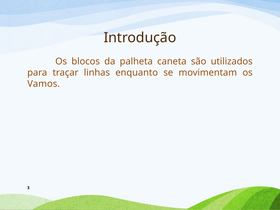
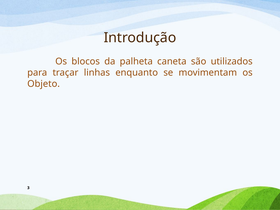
Vamos: Vamos -> Objeto
